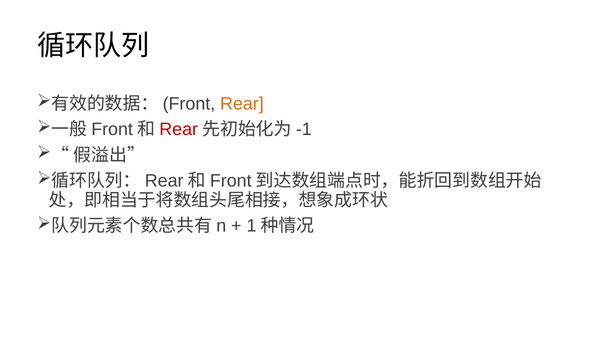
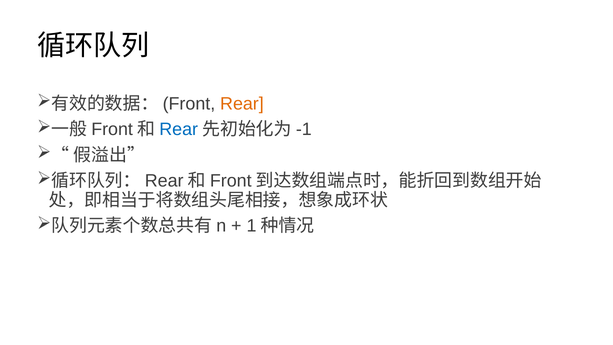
Rear at (179, 129) colour: red -> blue
